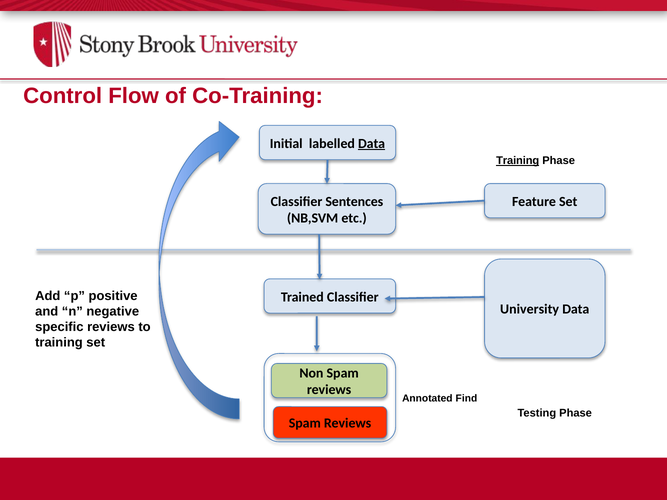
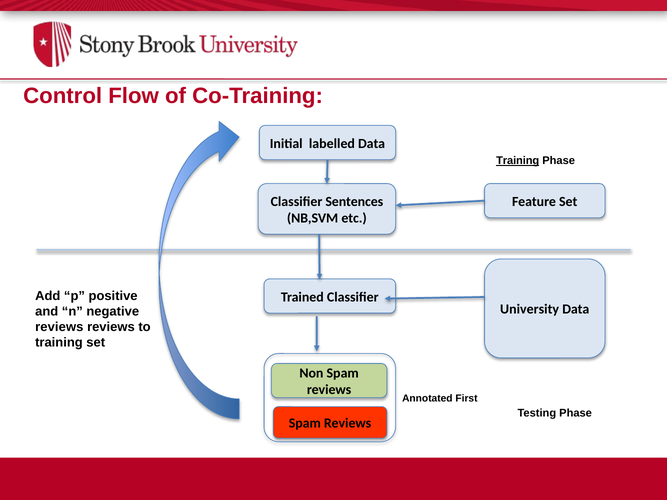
Data at (372, 144) underline: present -> none
specific at (59, 327): specific -> reviews
Find: Find -> First
